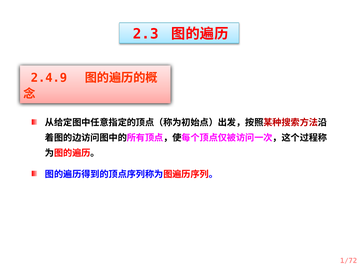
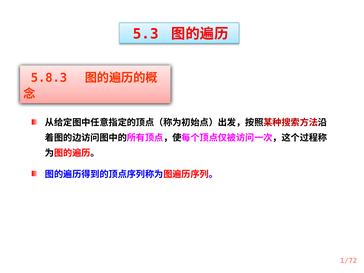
2.3: 2.3 -> 5.3
2.4.9: 2.4.9 -> 5.8.3
